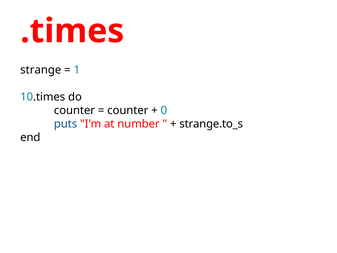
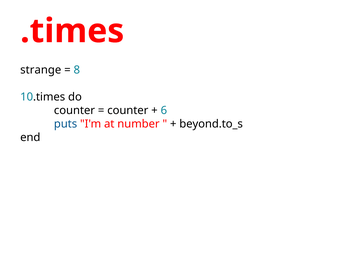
1: 1 -> 8
0: 0 -> 6
strange.to_s: strange.to_s -> beyond.to_s
